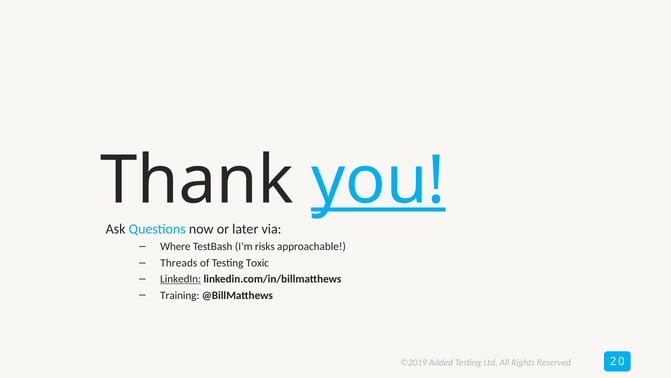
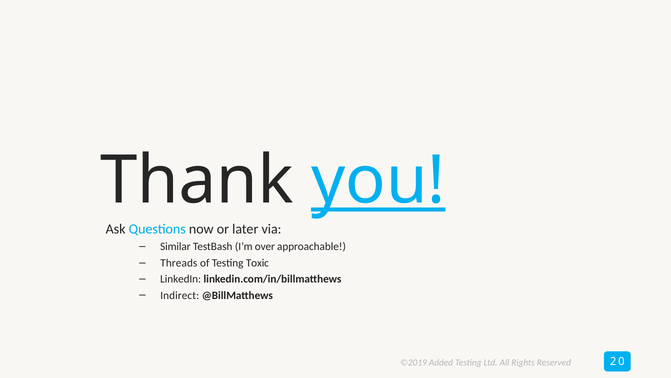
Where: Where -> Similar
risks: risks -> over
LinkedIn underline: present -> none
Training: Training -> Indirect
